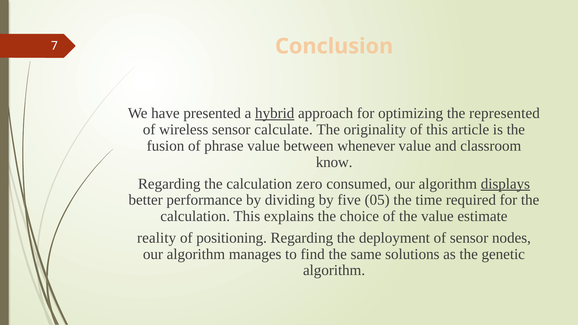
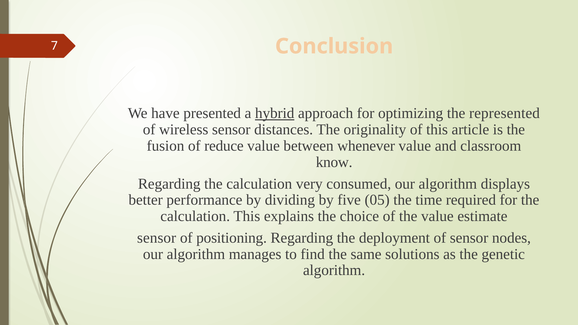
calculate: calculate -> distances
phrase: phrase -> reduce
zero: zero -> very
displays underline: present -> none
reality at (157, 238): reality -> sensor
